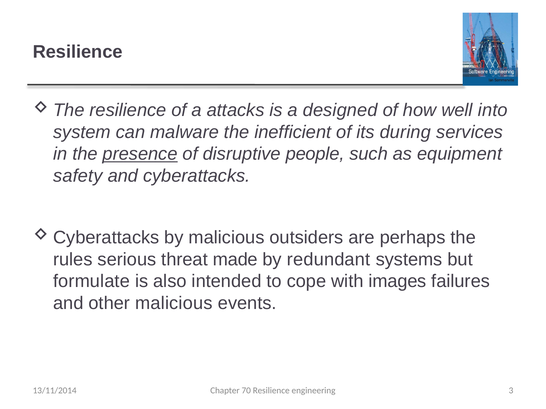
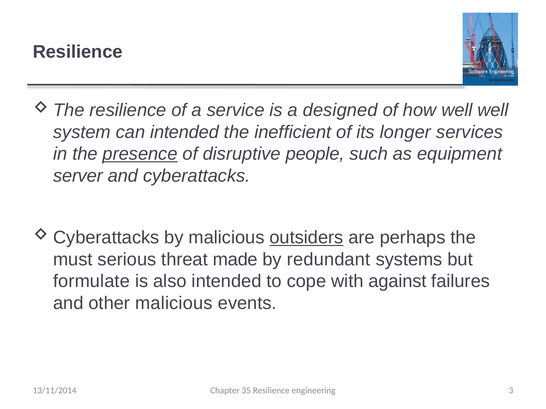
attacks: attacks -> service
well into: into -> well
can malware: malware -> intended
during: during -> longer
safety: safety -> server
outsiders underline: none -> present
rules: rules -> must
images: images -> against
70: 70 -> 35
